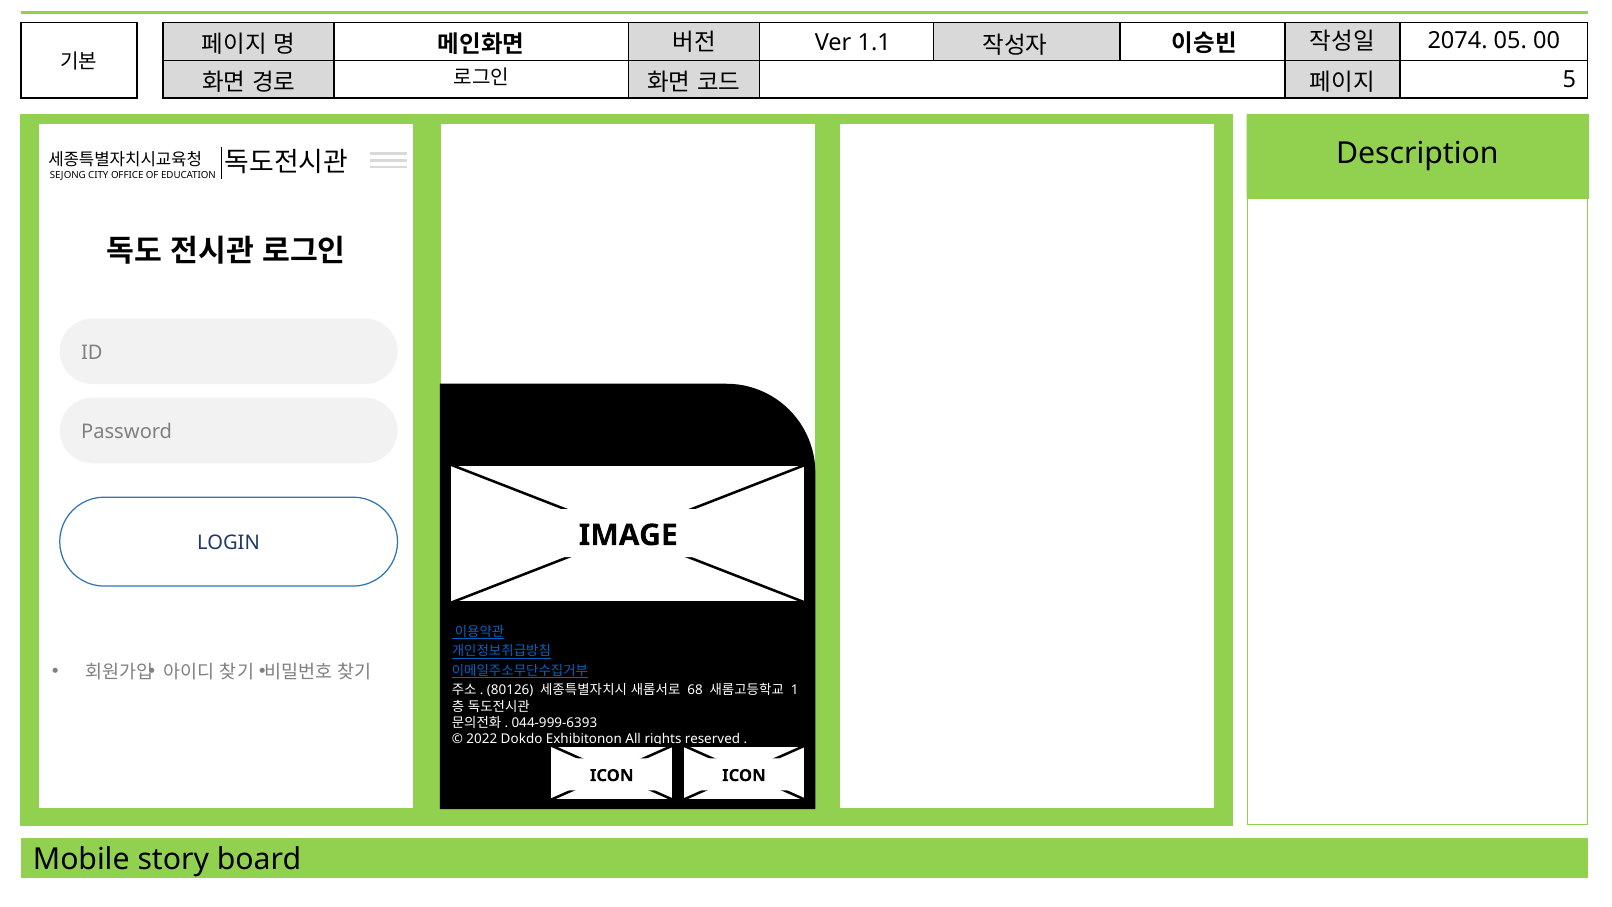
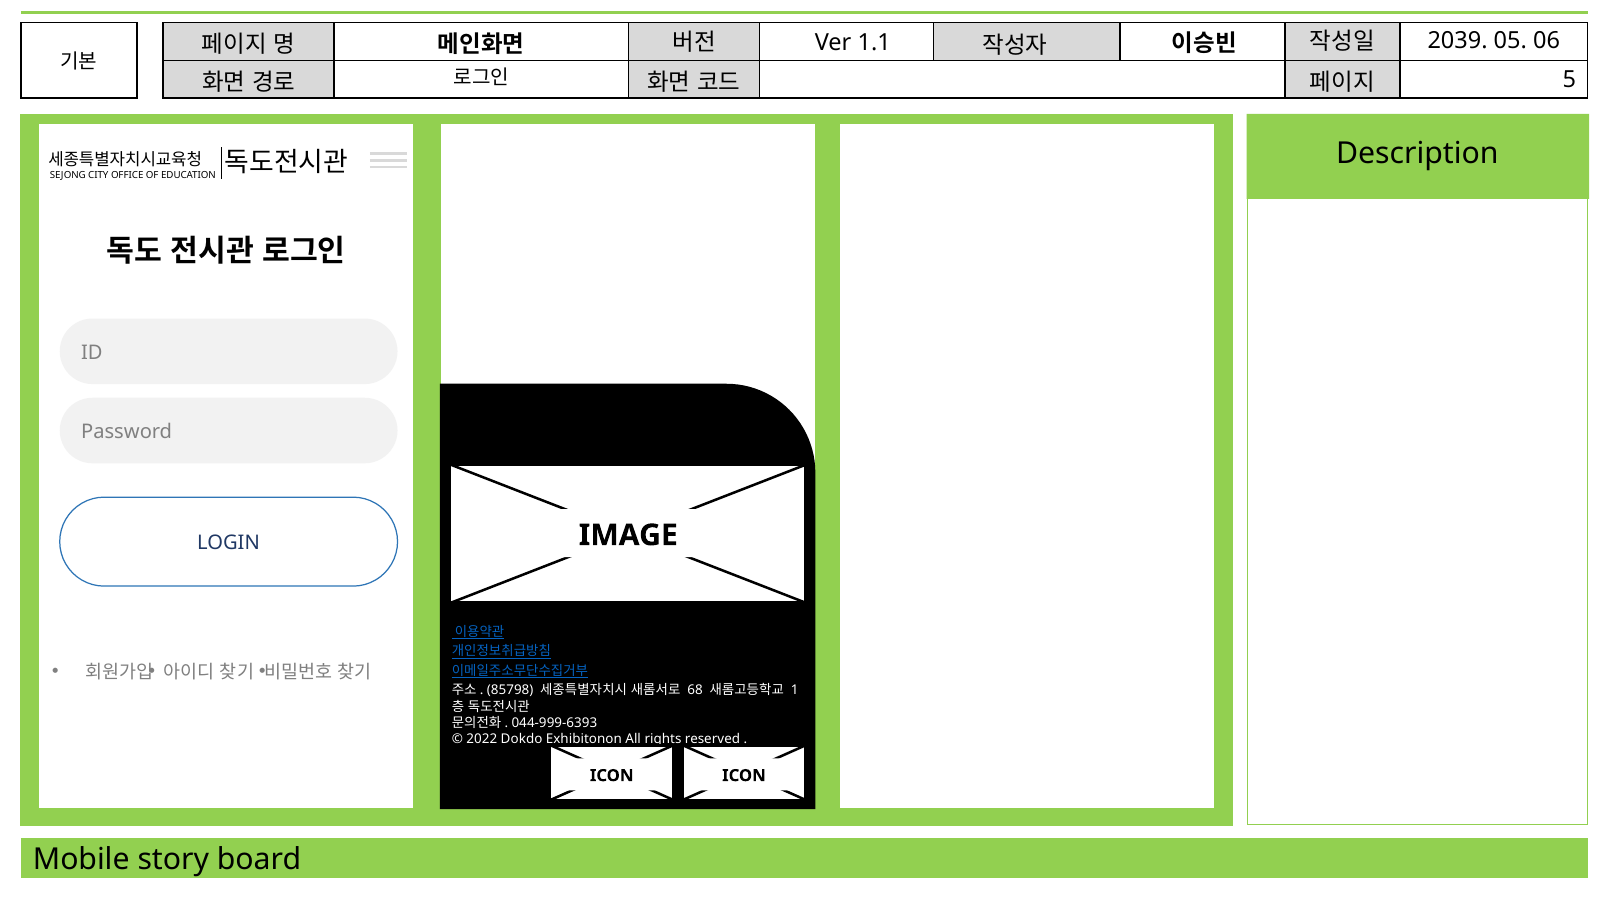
2074: 2074 -> 2039
00: 00 -> 06
80126: 80126 -> 85798
